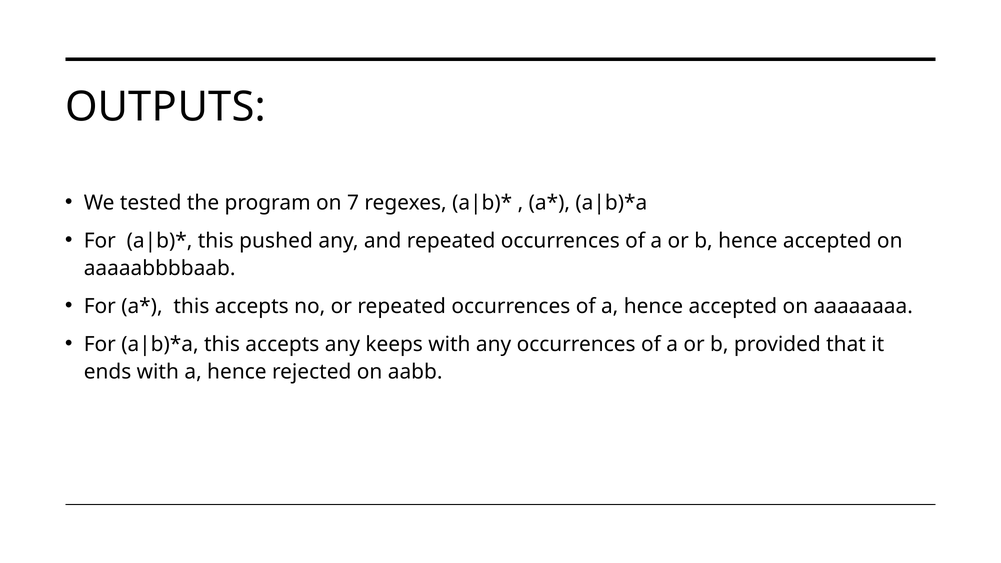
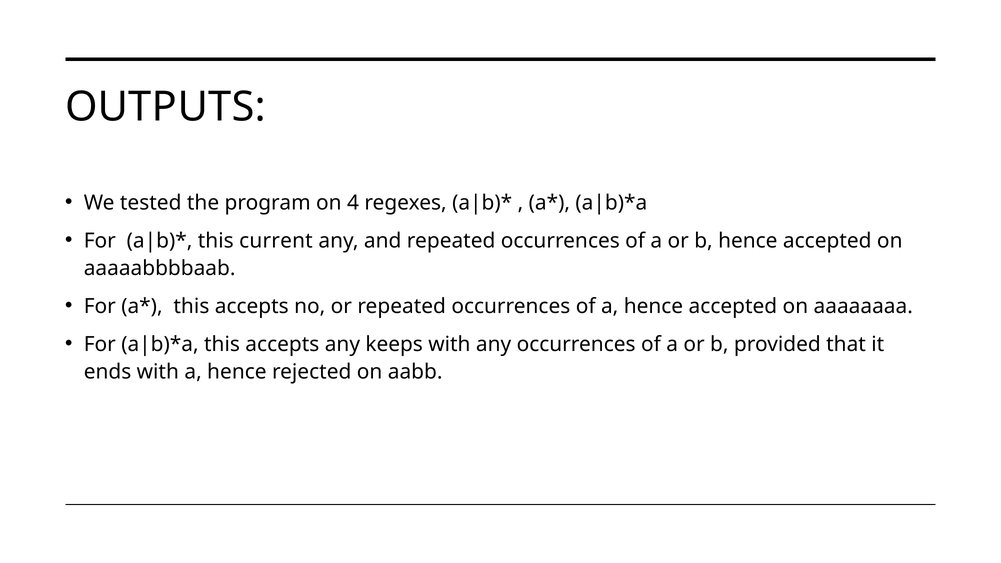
7: 7 -> 4
pushed: pushed -> current
